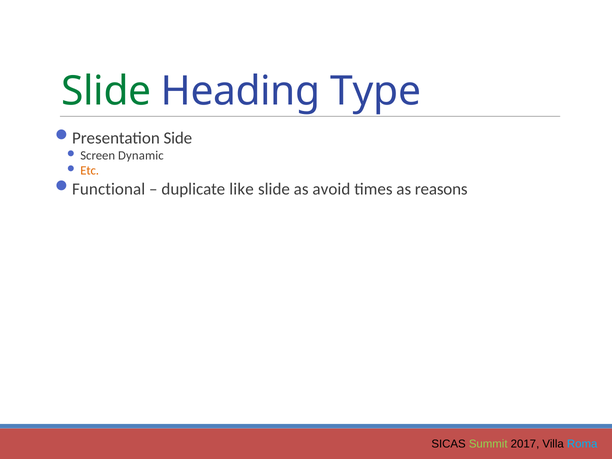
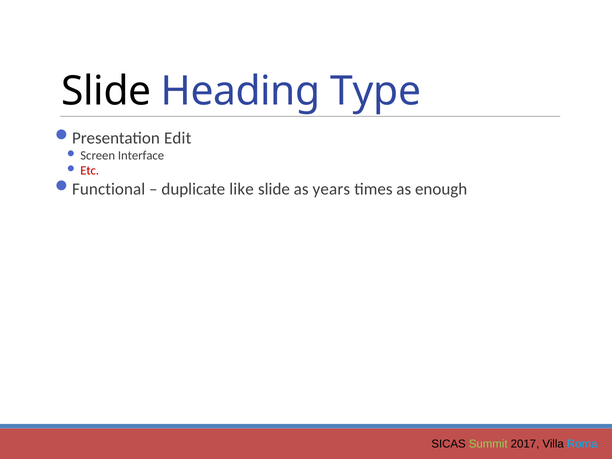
Slide at (106, 91) colour: green -> black
Side: Side -> Edit
Dynamic: Dynamic -> Interface
Etc colour: orange -> red
avoid: avoid -> years
reasons: reasons -> enough
